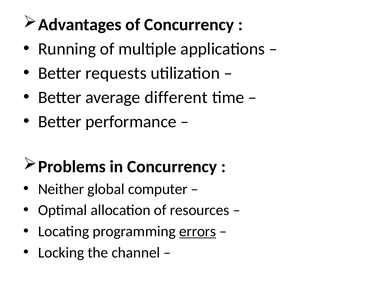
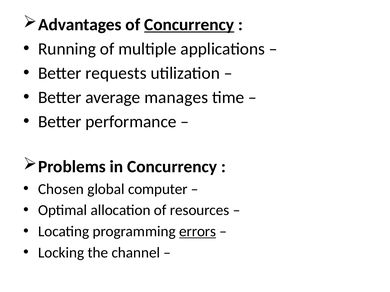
Concurrency at (189, 25) underline: none -> present
different: different -> manages
Neither: Neither -> Chosen
